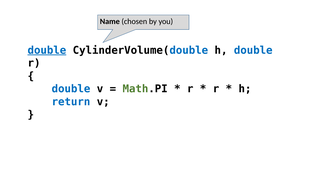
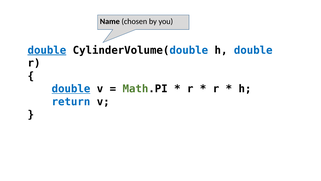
double at (71, 89) underline: none -> present
